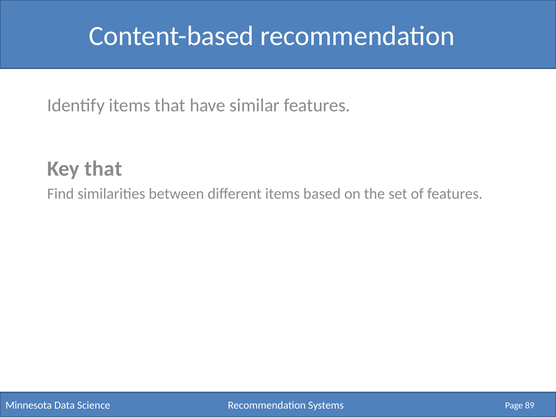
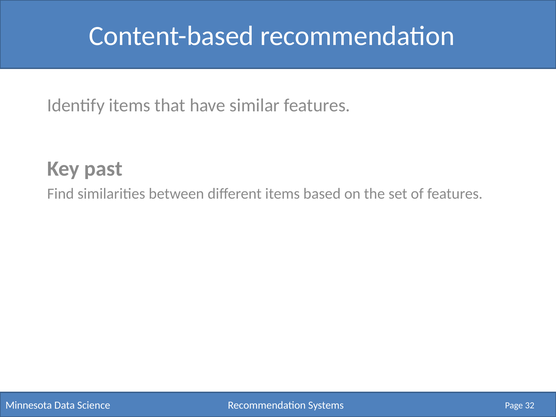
Key that: that -> past
89: 89 -> 32
